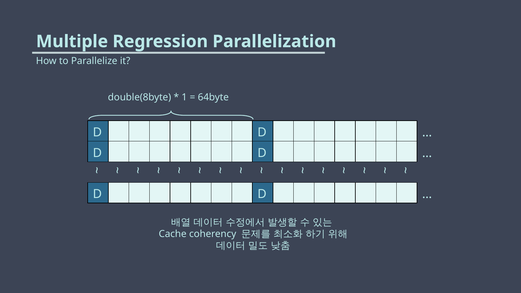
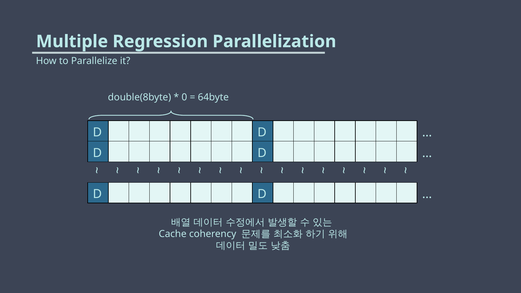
1: 1 -> 0
